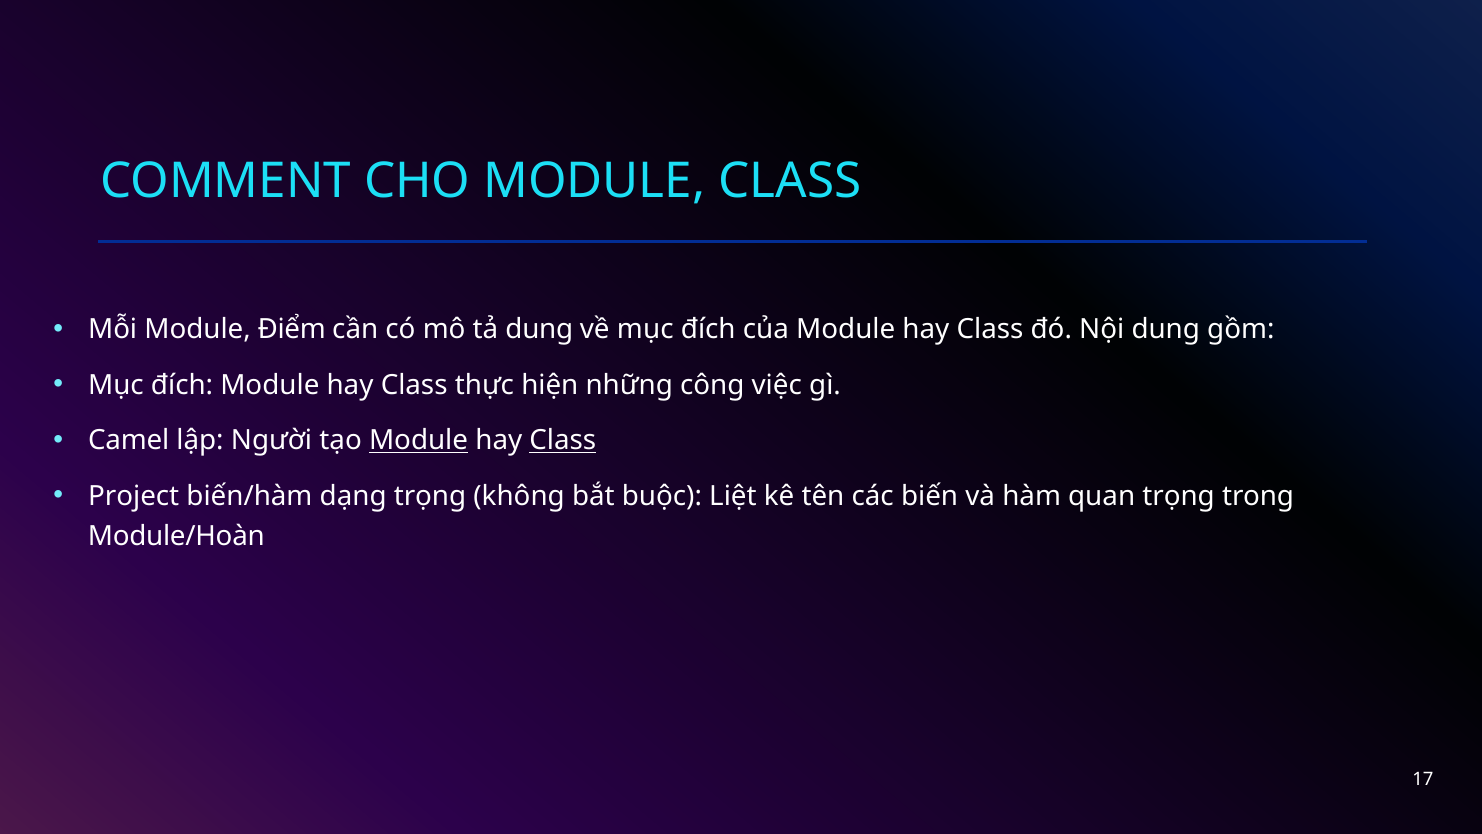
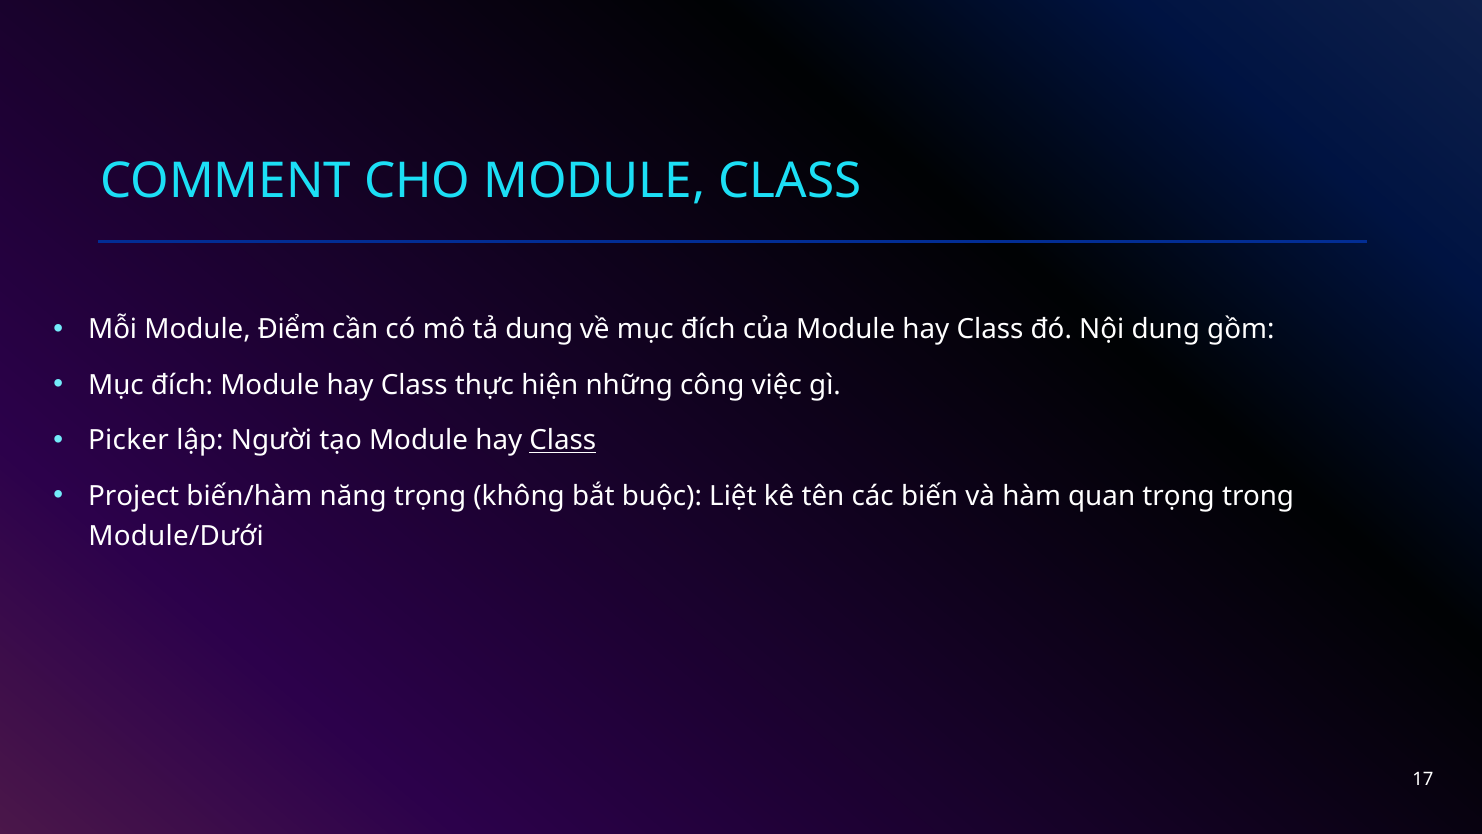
Camel: Camel -> Picker
Module at (419, 440) underline: present -> none
dạng: dạng -> năng
Module/Hoàn: Module/Hoàn -> Module/Dưới
